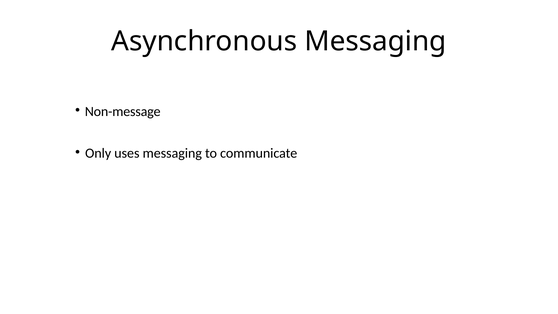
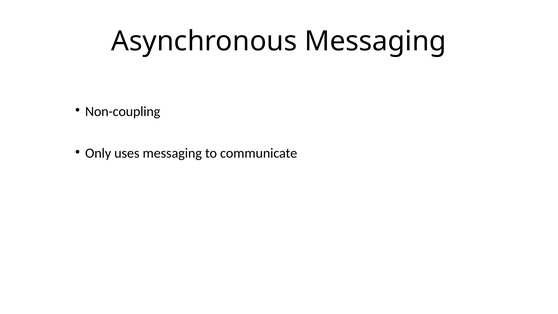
Non-message: Non-message -> Non-coupling
